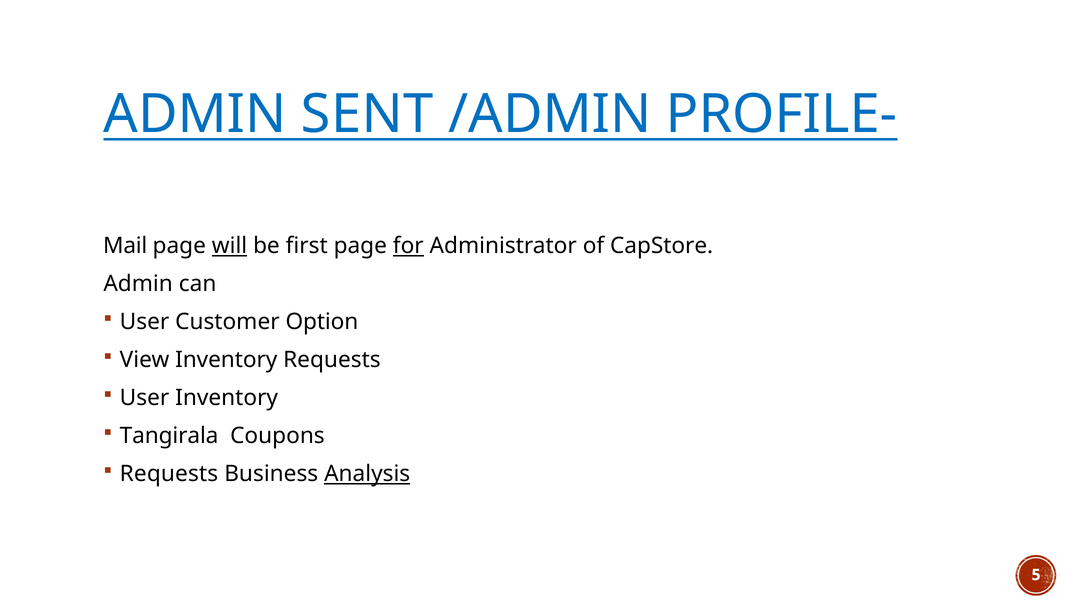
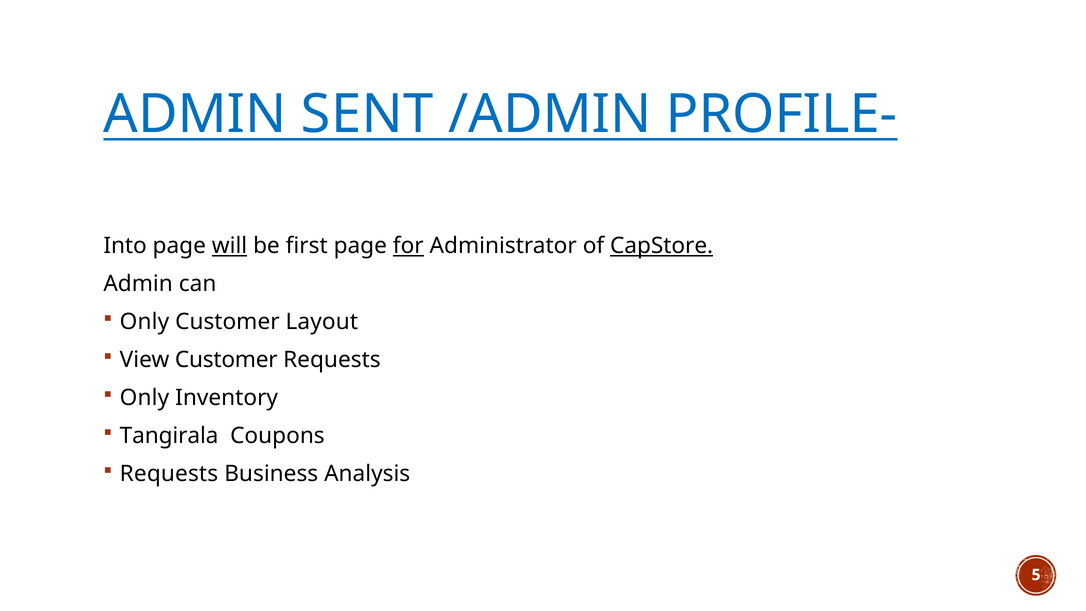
Mail: Mail -> Into
CapStore underline: none -> present
User at (145, 322): User -> Only
Option: Option -> Layout
View Inventory: Inventory -> Customer
User at (145, 398): User -> Only
Analysis underline: present -> none
